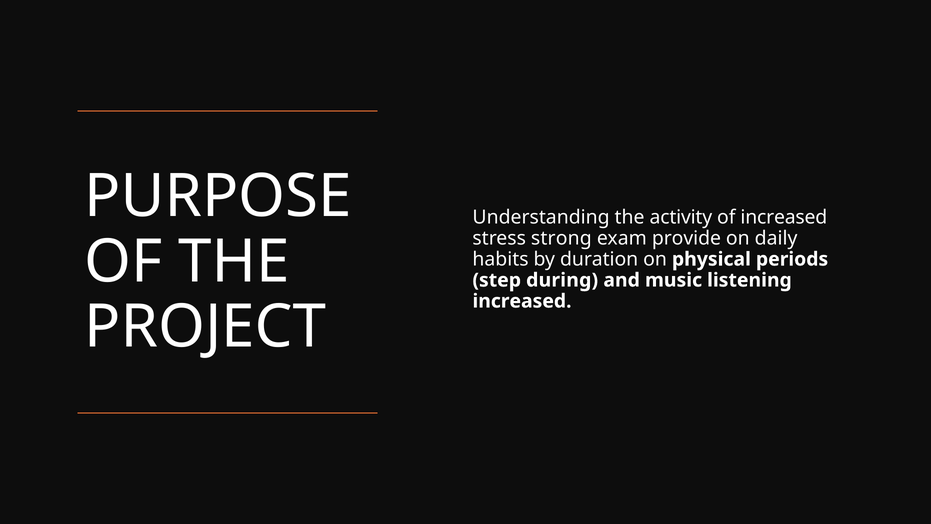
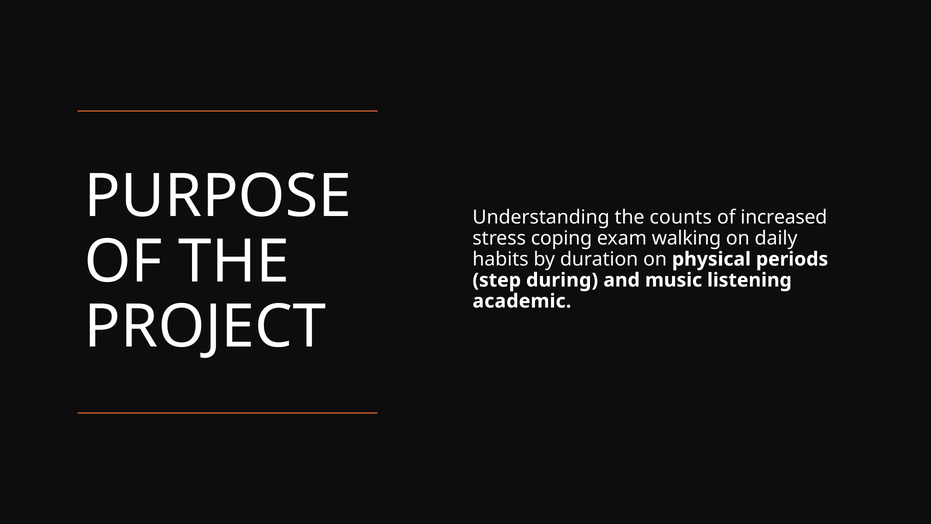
activity: activity -> counts
strong: strong -> coping
provide: provide -> walking
increased at (522, 301): increased -> academic
